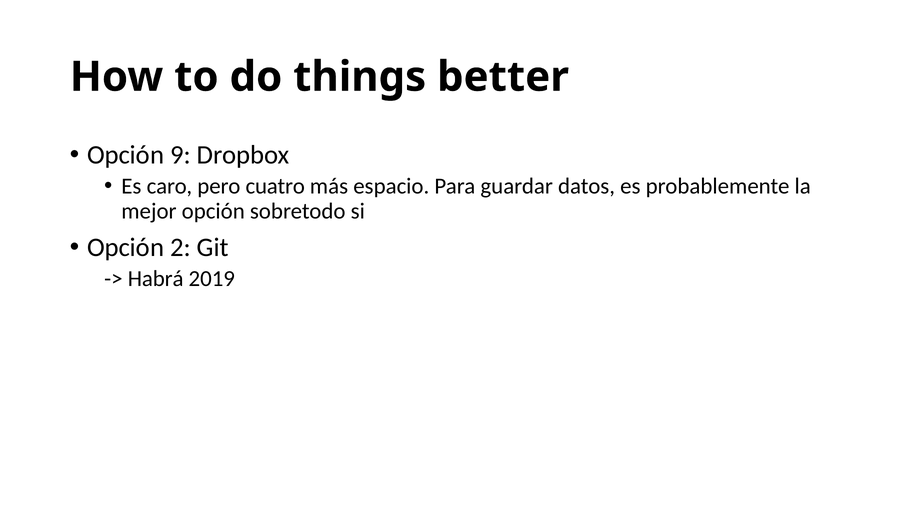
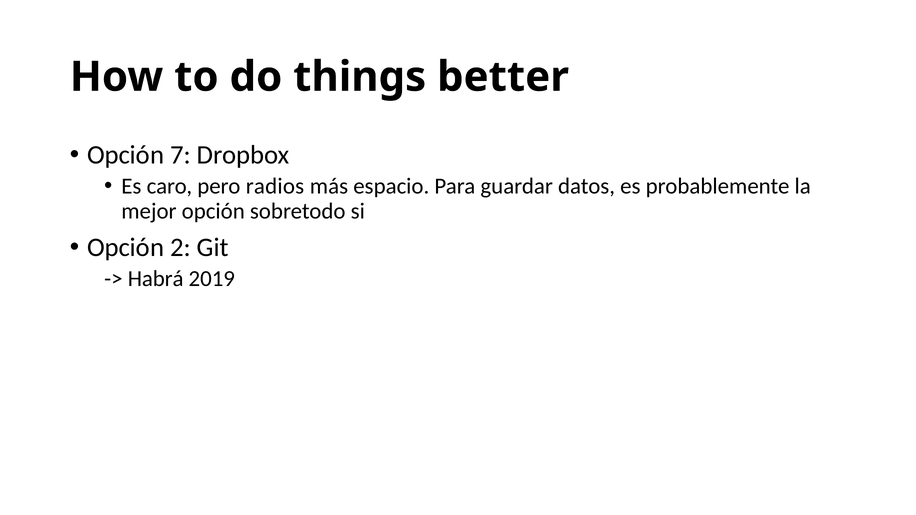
9: 9 -> 7
cuatro: cuatro -> radios
